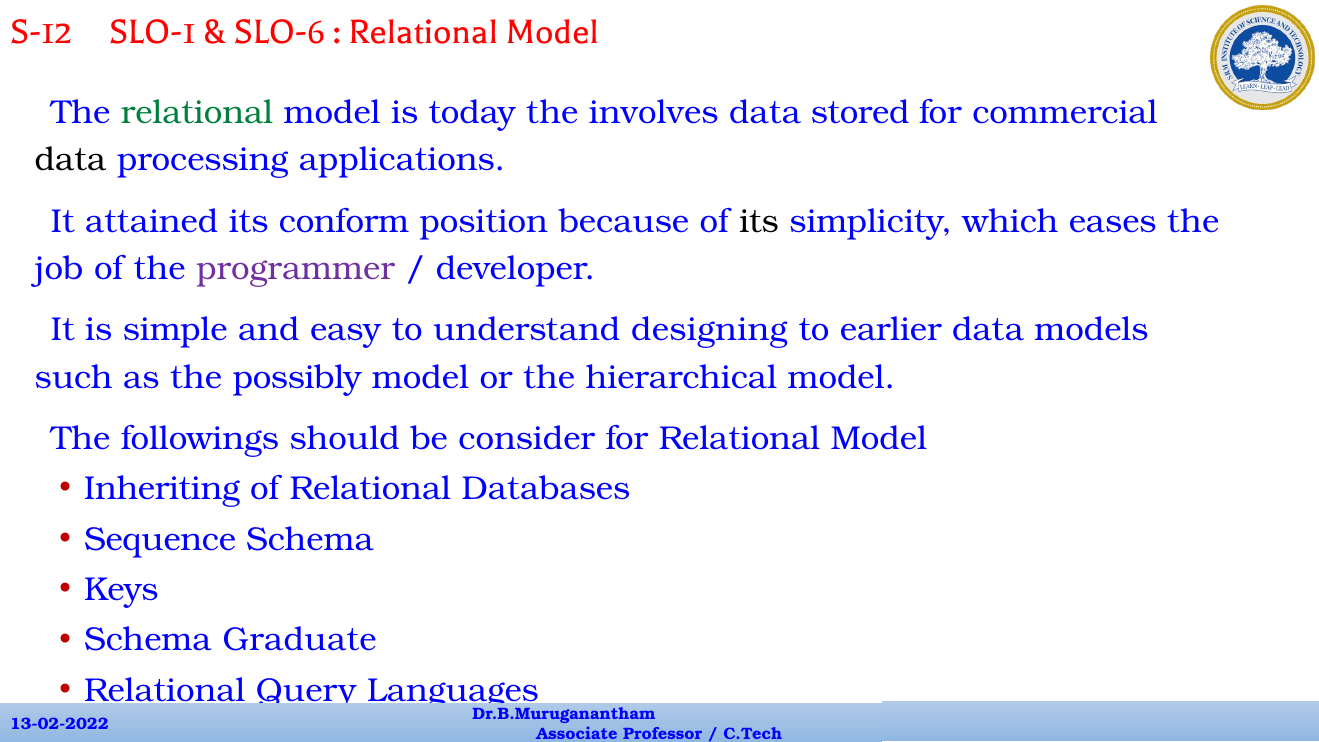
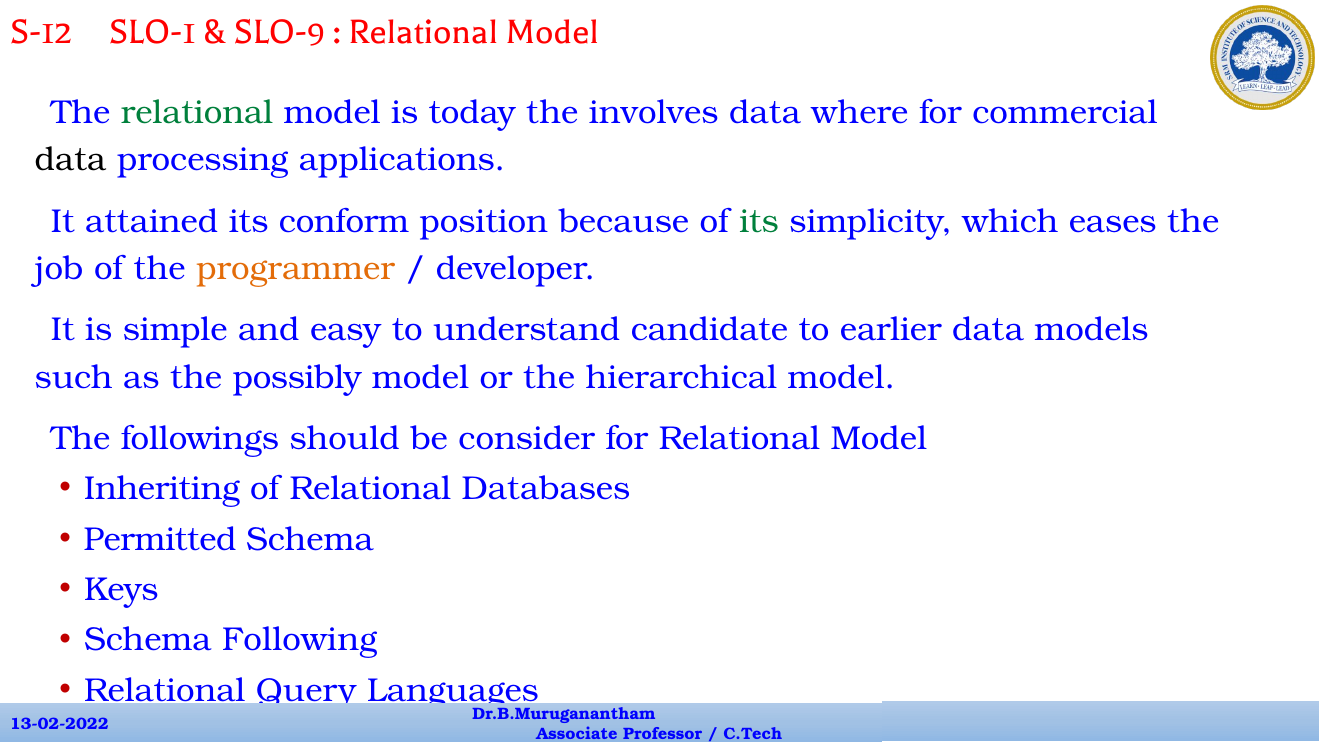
SLO-6: SLO-6 -> SLO-9
stored: stored -> where
its at (759, 221) colour: black -> green
programmer colour: purple -> orange
designing: designing -> candidate
Sequence: Sequence -> Permitted
Graduate: Graduate -> Following
